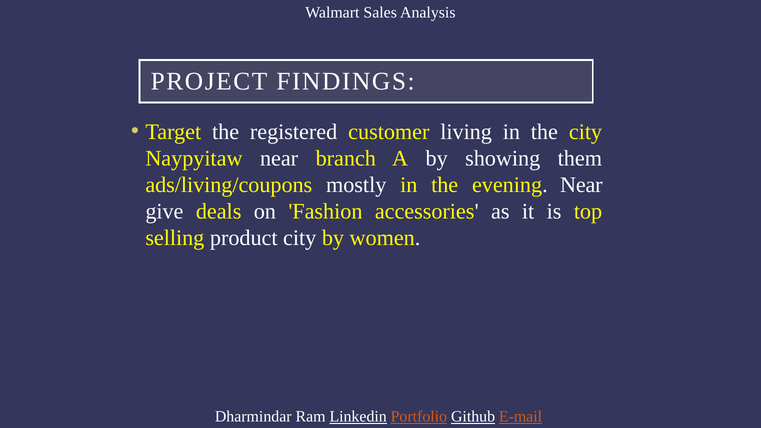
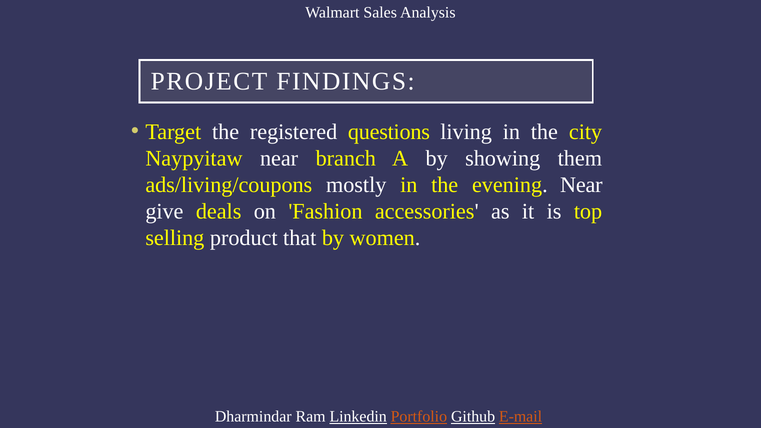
customer: customer -> questions
product city: city -> that
